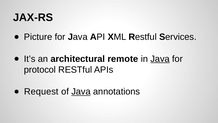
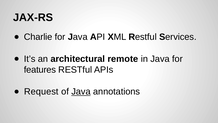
Picture: Picture -> Charlie
Java at (160, 59) underline: present -> none
protocol: protocol -> features
